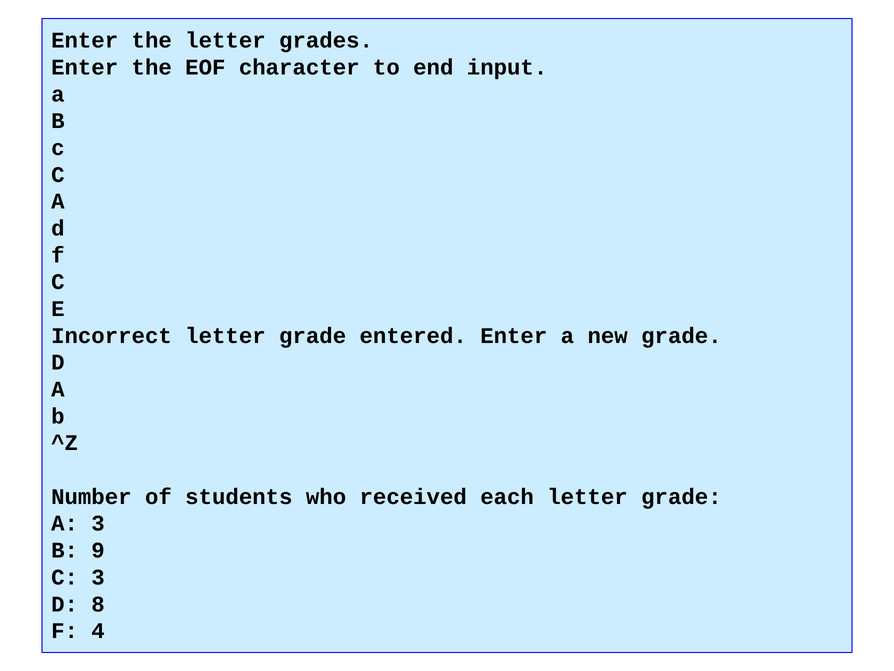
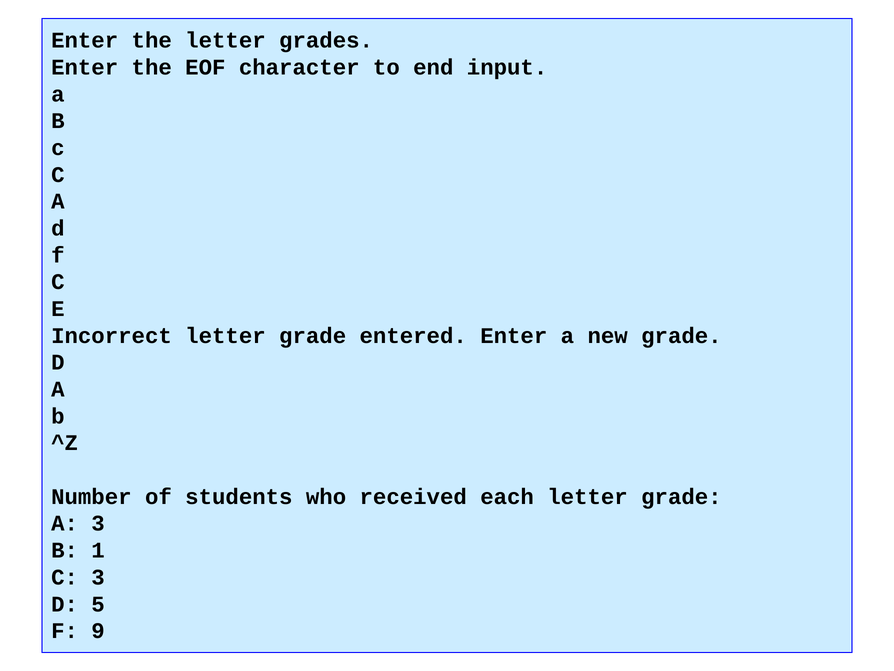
9: 9 -> 1
8: 8 -> 5
4: 4 -> 9
